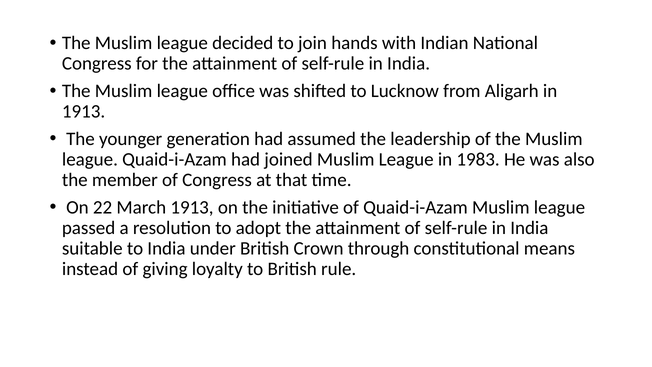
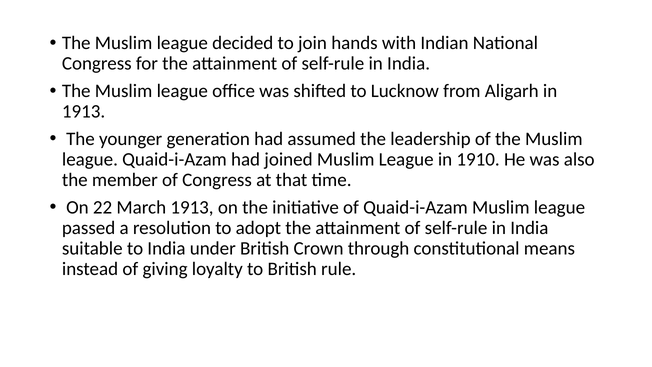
1983: 1983 -> 1910
